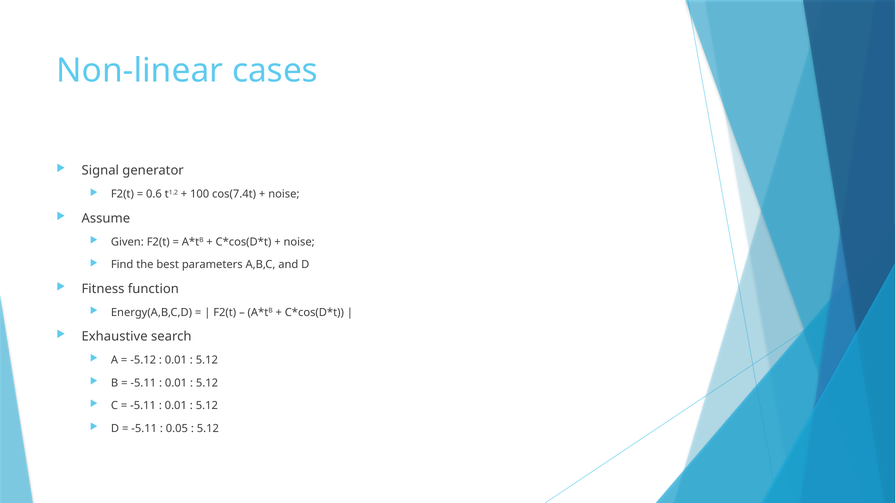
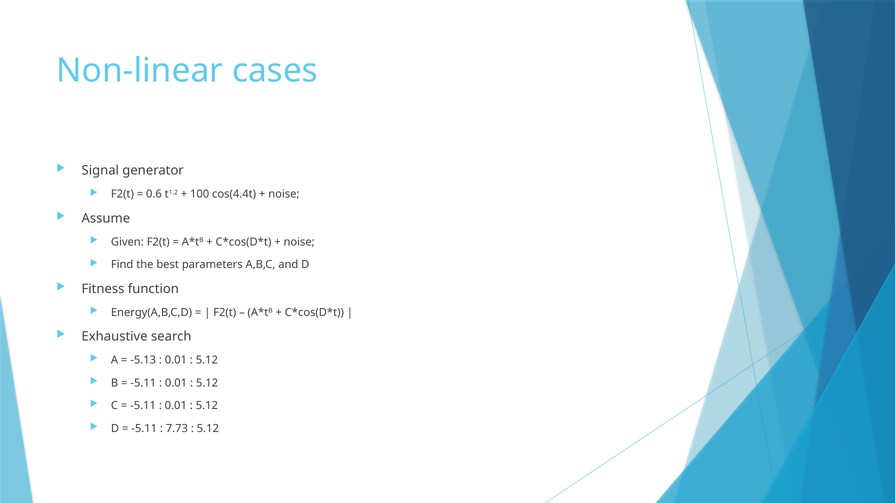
cos(7.4t: cos(7.4t -> cos(4.4t
-5.12: -5.12 -> -5.13
0.05: 0.05 -> 7.73
